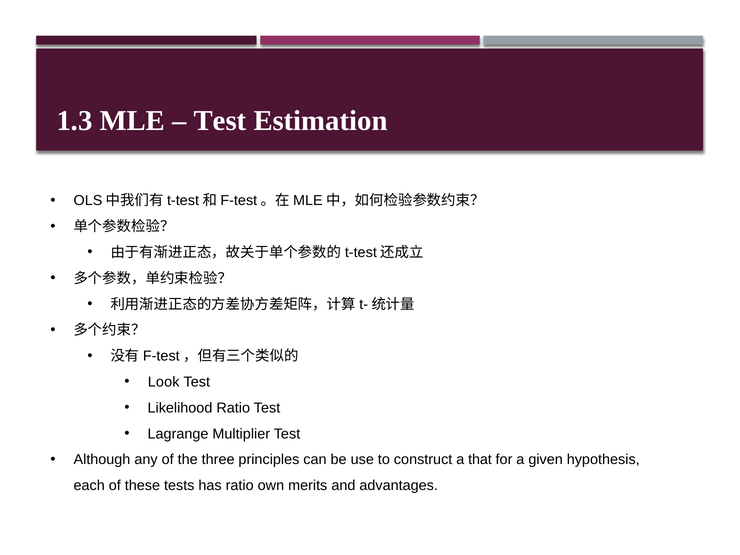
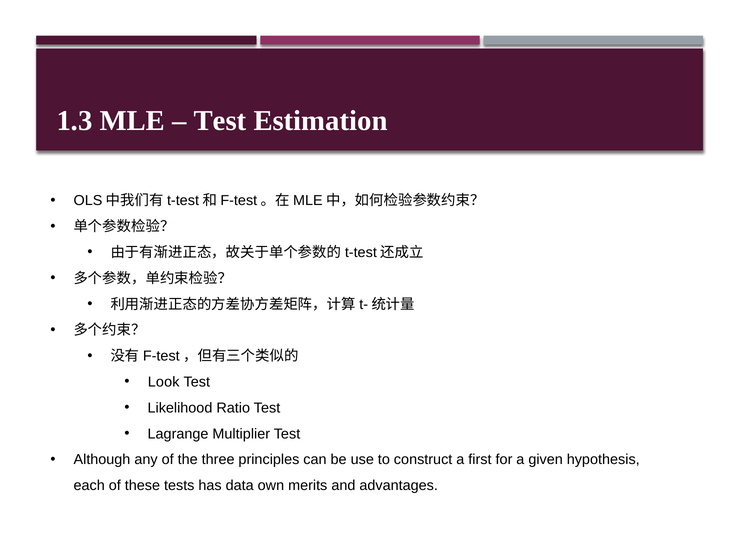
that: that -> first
has ratio: ratio -> data
